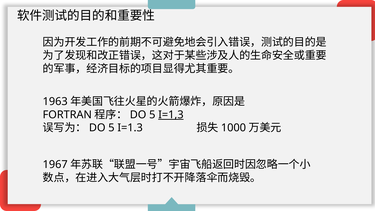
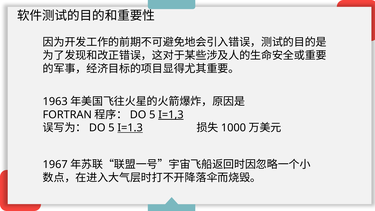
I=1.3 underline: none -> present
